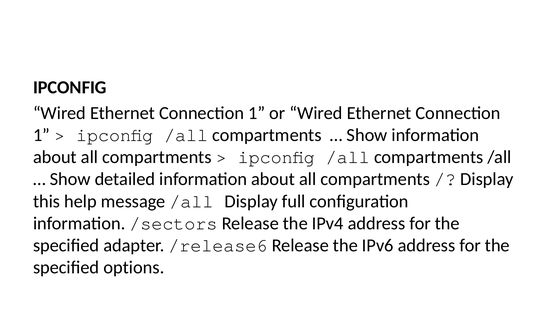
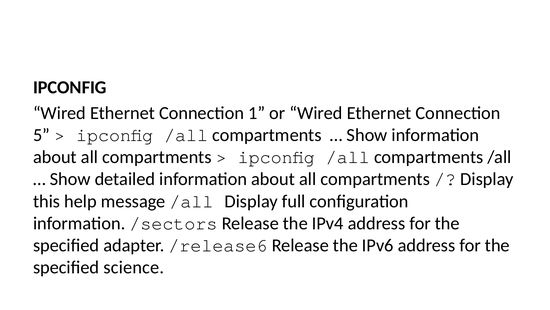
1 at (41, 135): 1 -> 5
options: options -> science
